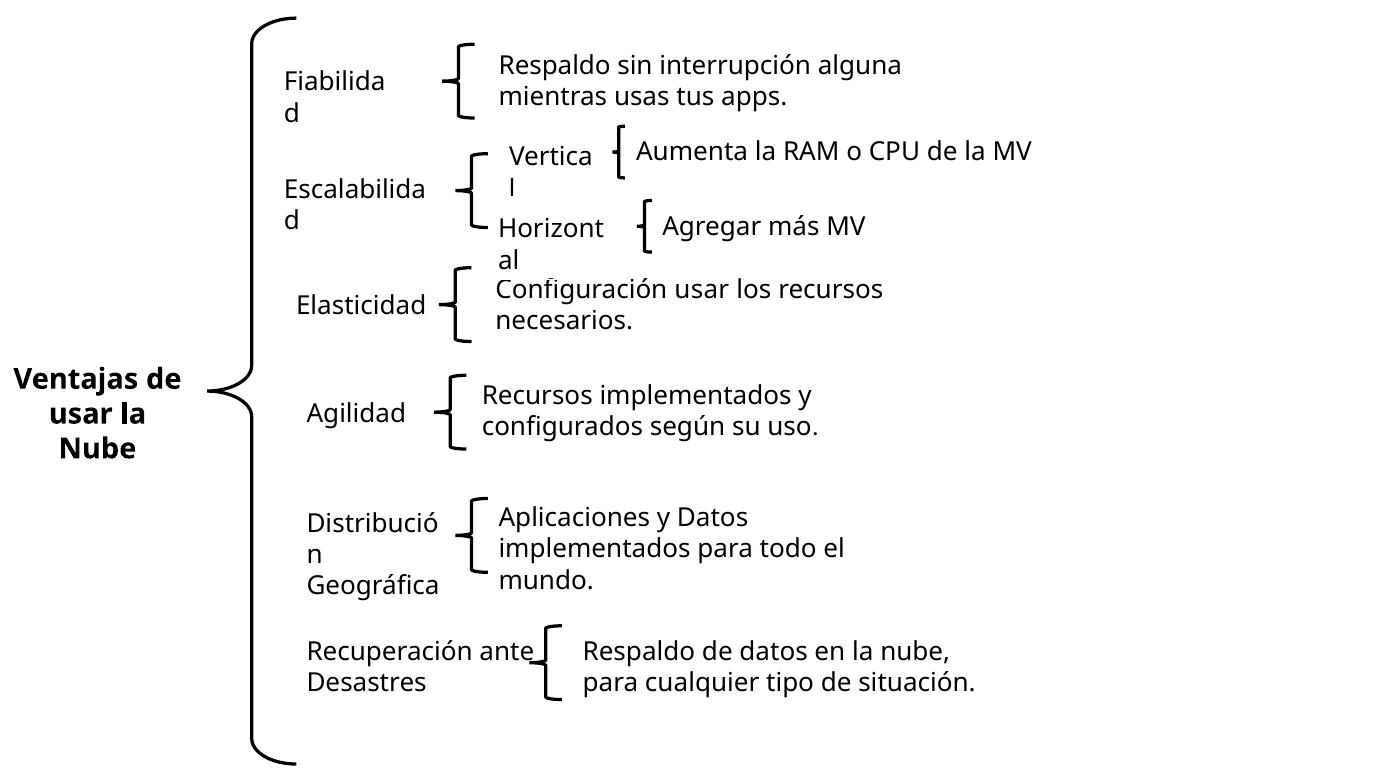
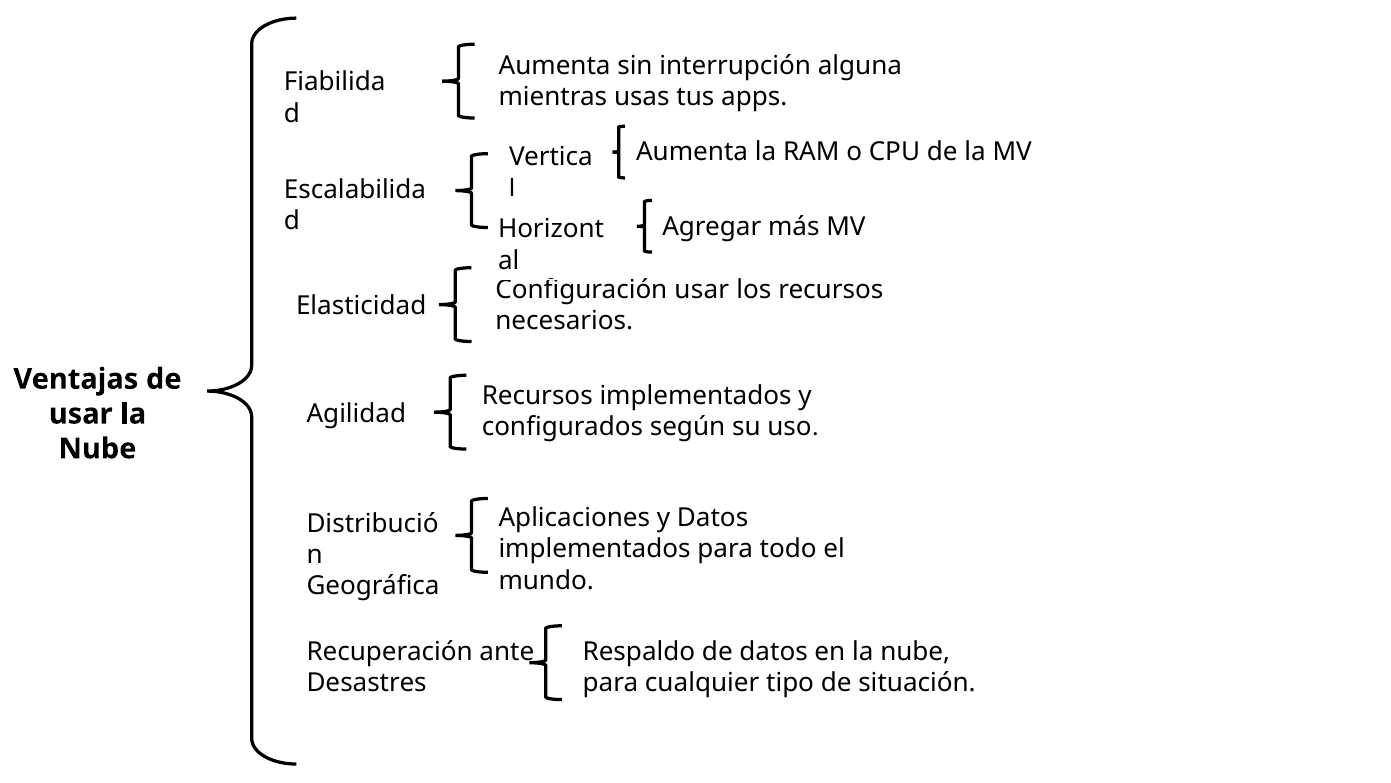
Respaldo at (555, 66): Respaldo -> Aumenta
